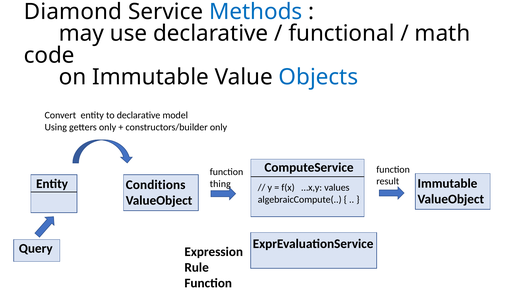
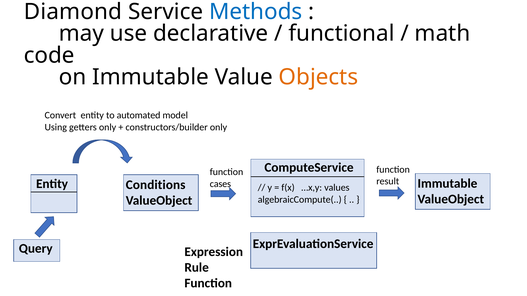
Objects colour: blue -> orange
to declarative: declarative -> automated
thing: thing -> cases
